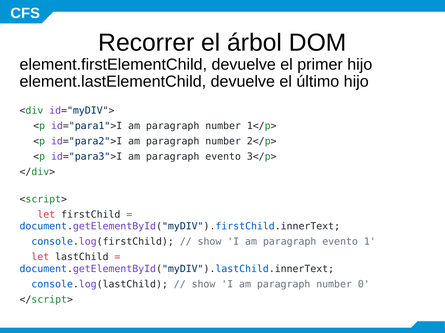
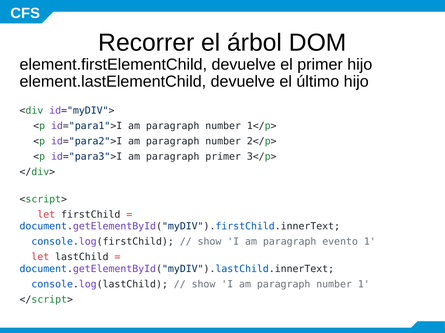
id="para3">I am paragraph evento: evento -> primer
number 0: 0 -> 1
